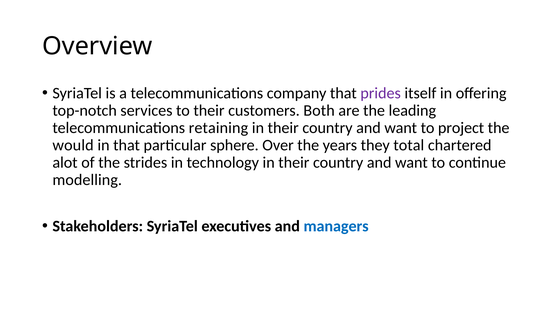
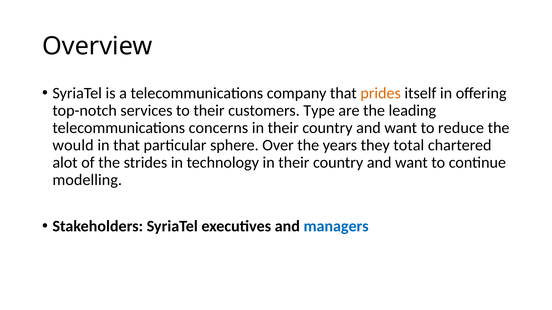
prides colour: purple -> orange
Both: Both -> Type
retaining: retaining -> concerns
project: project -> reduce
